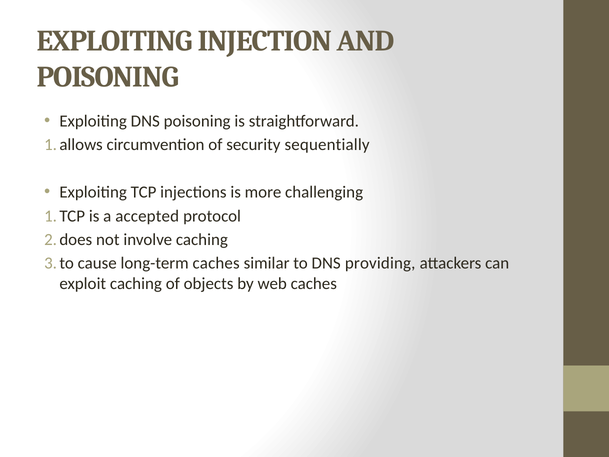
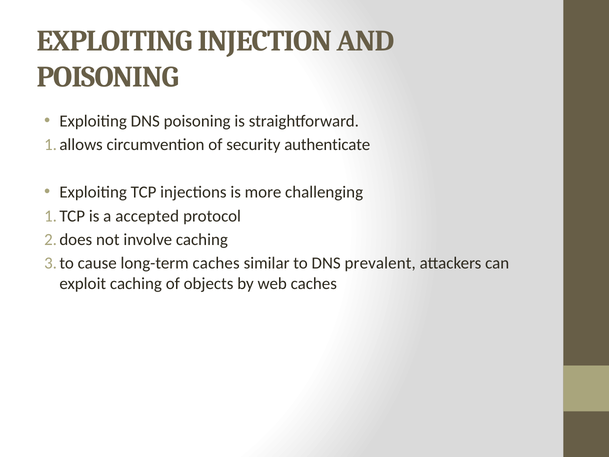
sequentially: sequentially -> authenticate
providing: providing -> prevalent
